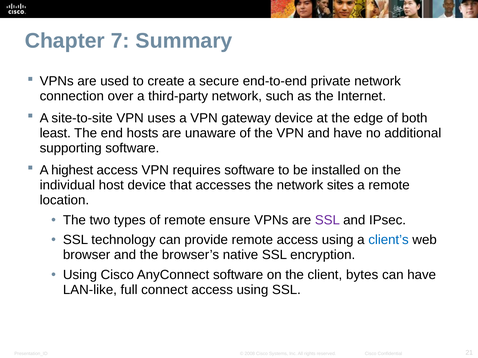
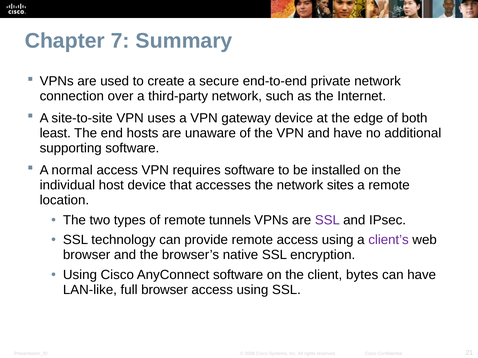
highest: highest -> normal
ensure: ensure -> tunnels
client’s colour: blue -> purple
full connect: connect -> browser
